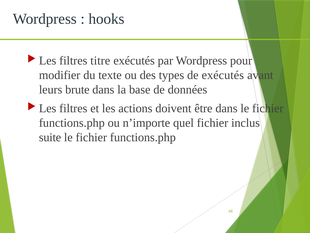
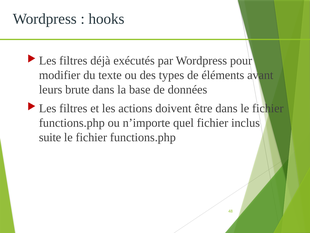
titre: titre -> déjà
de exécutés: exécutés -> éléments
